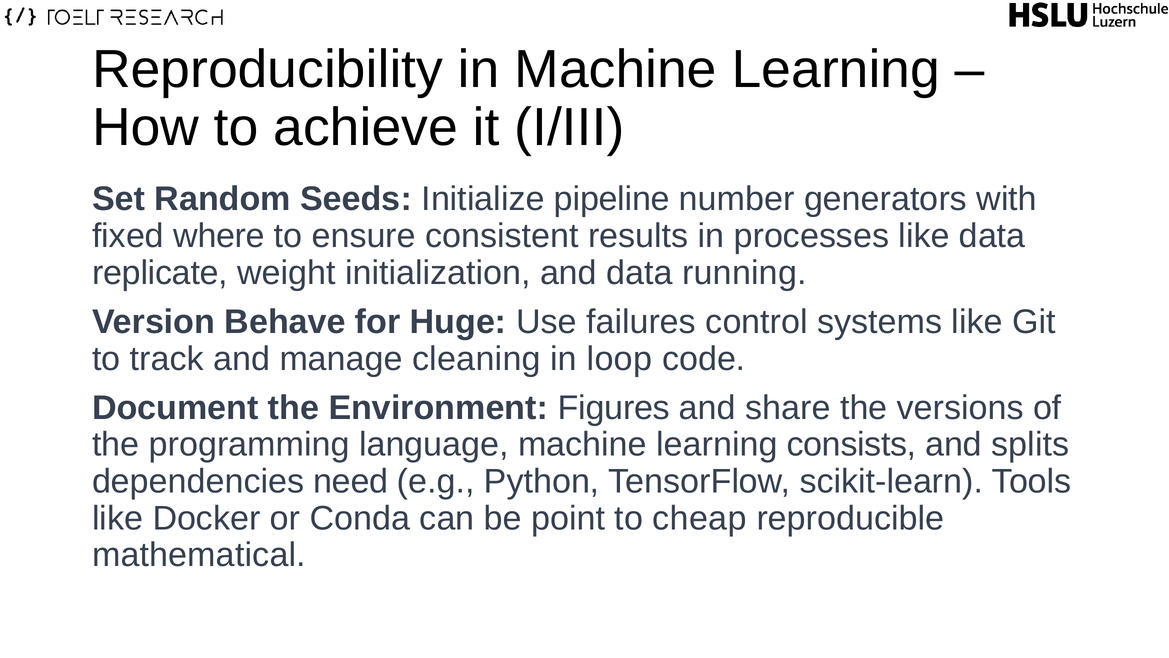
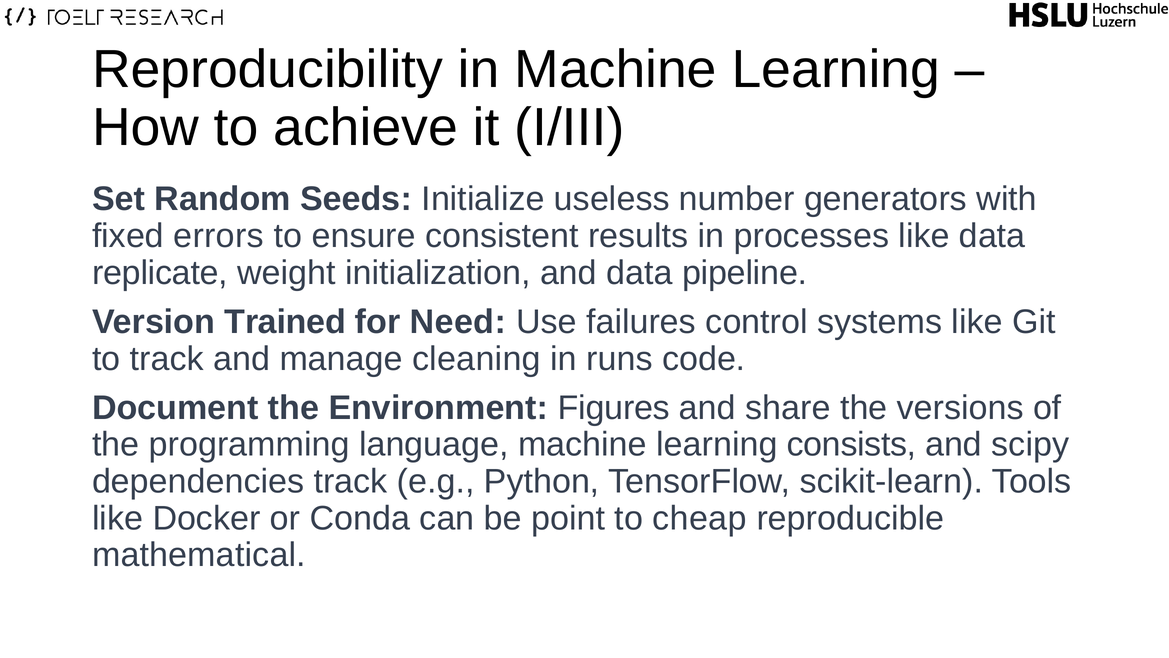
pipeline: pipeline -> useless
where: where -> errors
running: running -> pipeline
Behave: Behave -> Trained
Huge: Huge -> Need
loop: loop -> runs
splits: splits -> scipy
dependencies need: need -> track
